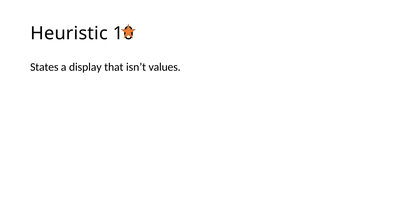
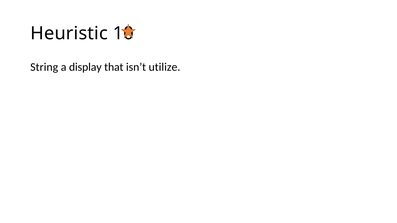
States: States -> String
values: values -> utilize
